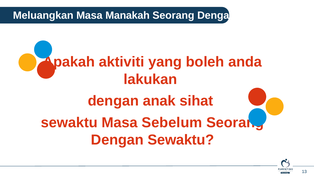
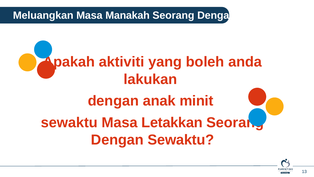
sihat: sihat -> minit
Sebelum: Sebelum -> Letakkan
